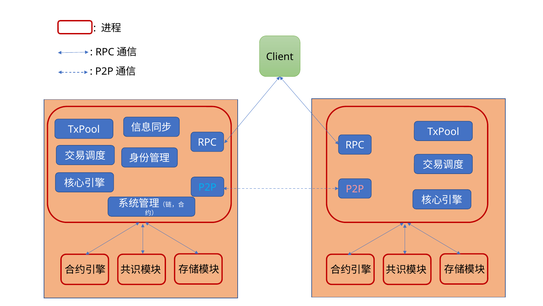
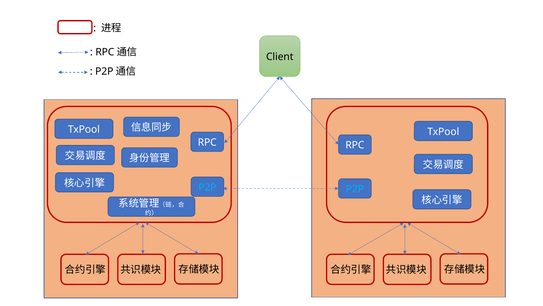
P2P at (355, 189) colour: pink -> light blue
